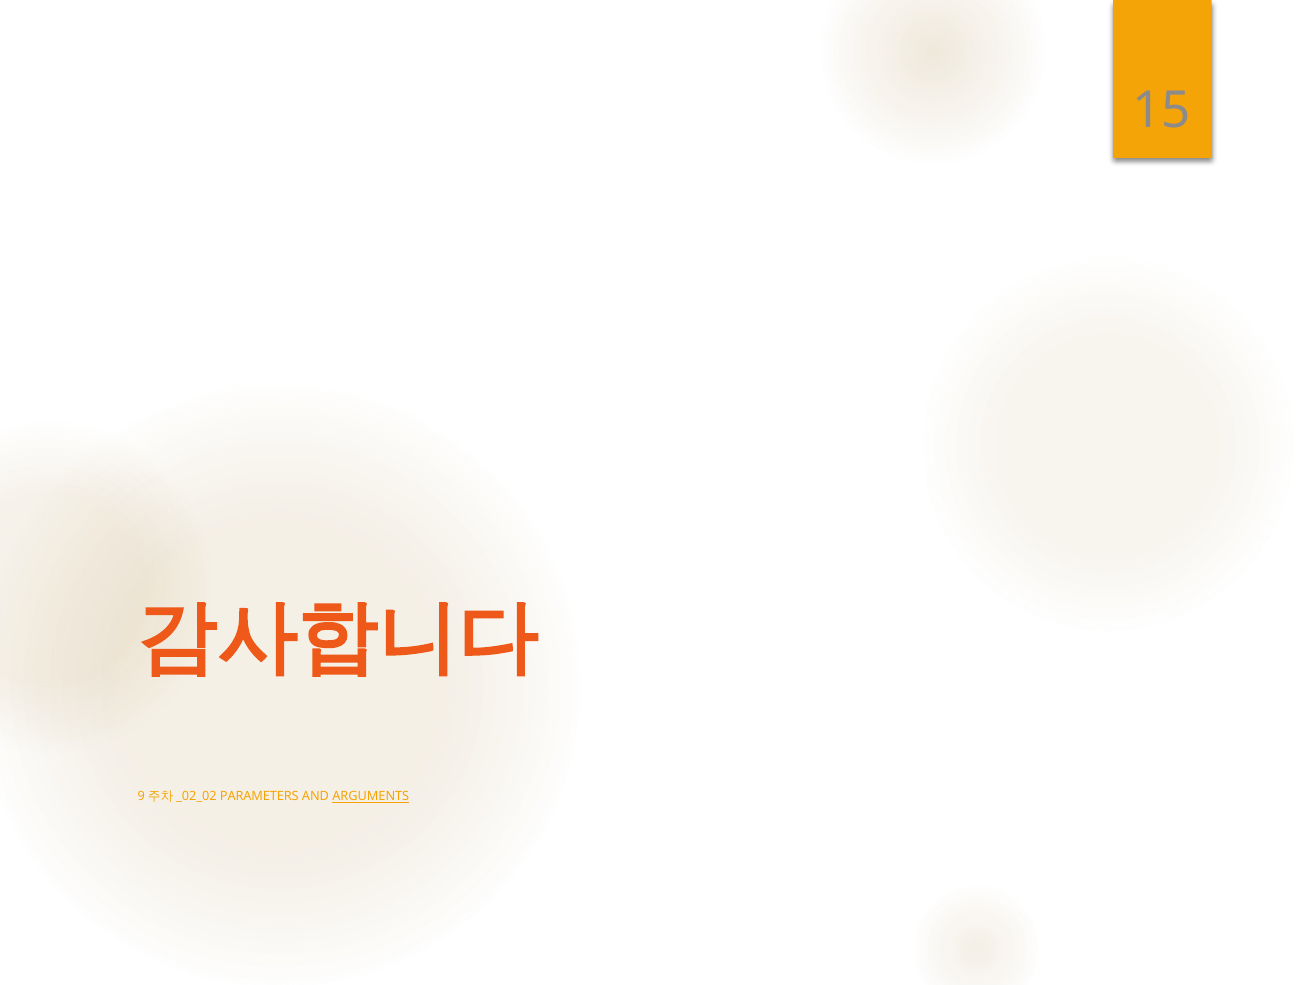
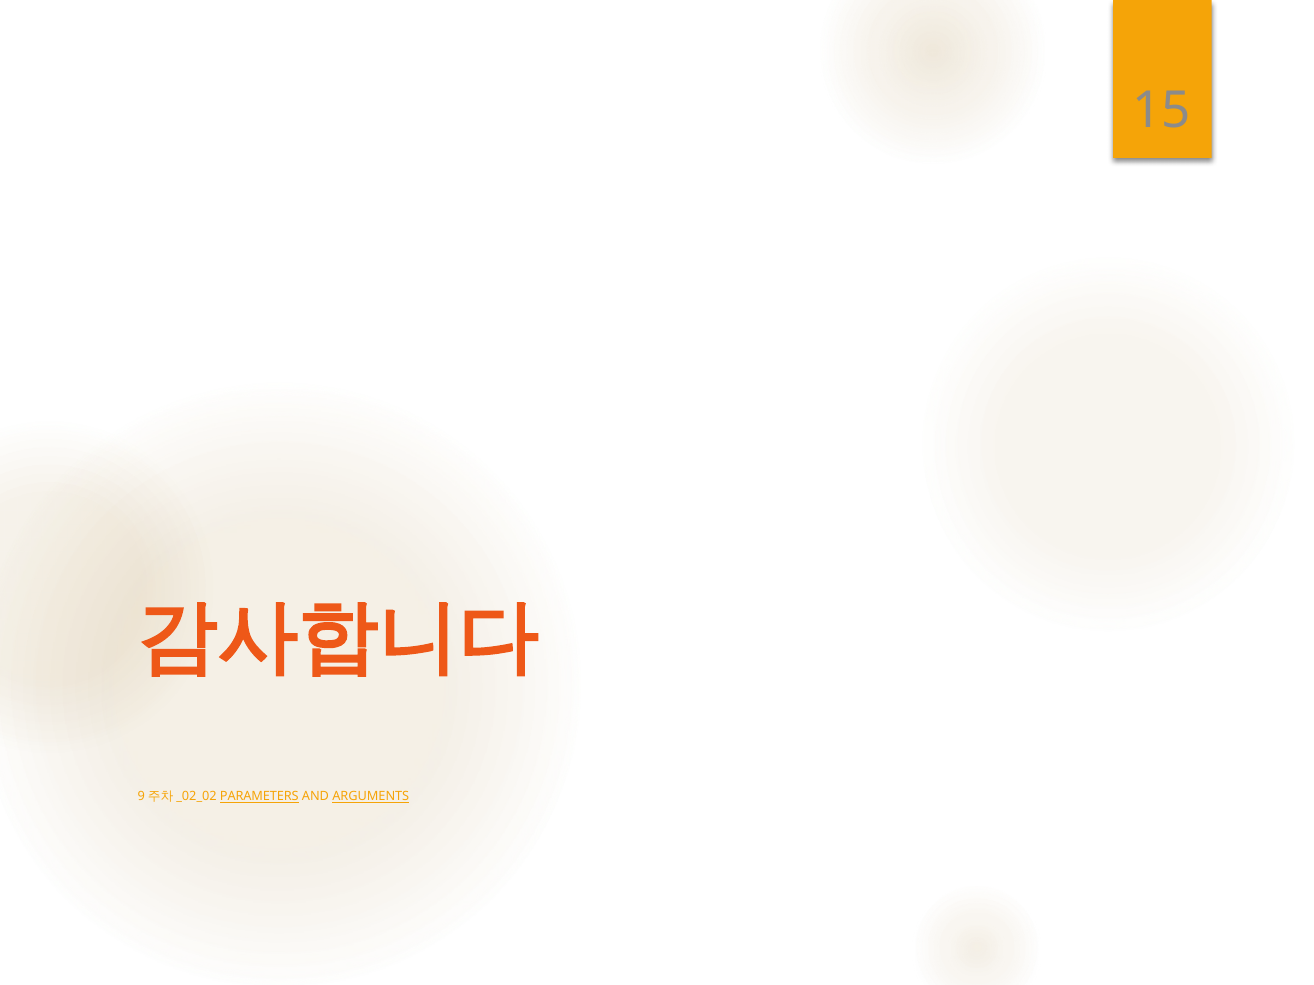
PARAMETERS underline: none -> present
